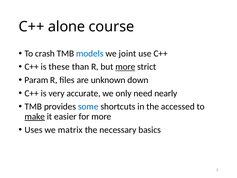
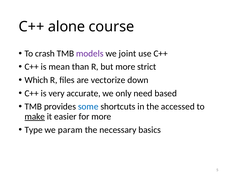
models colour: blue -> purple
these: these -> mean
more at (125, 67) underline: present -> none
Param: Param -> Which
unknown: unknown -> vectorize
nearly: nearly -> based
Uses: Uses -> Type
matrix: matrix -> param
